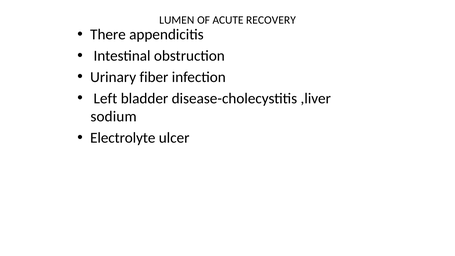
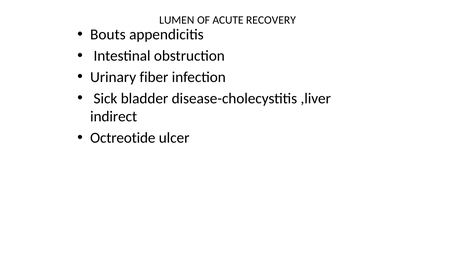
There: There -> Bouts
Left: Left -> Sick
sodium: sodium -> indirect
Electrolyte: Electrolyte -> Octreotide
